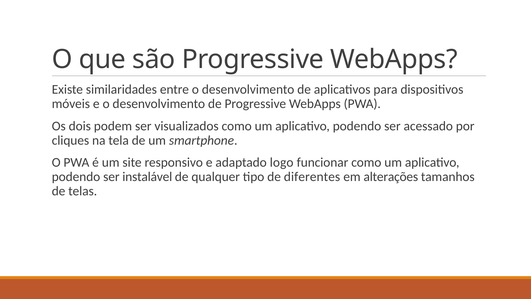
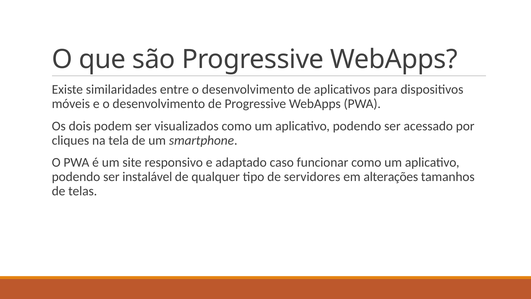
logo: logo -> caso
diferentes: diferentes -> servidores
